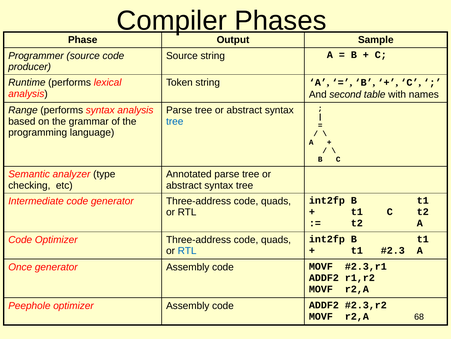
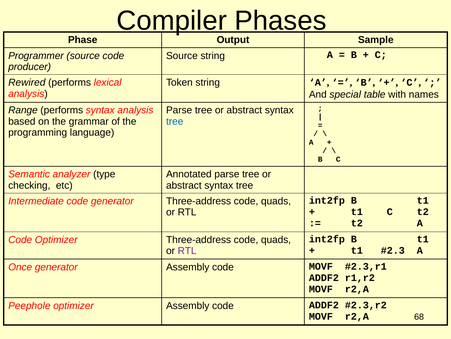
Runtime: Runtime -> Rewired
second: second -> special
RTL at (187, 250) colour: blue -> purple
